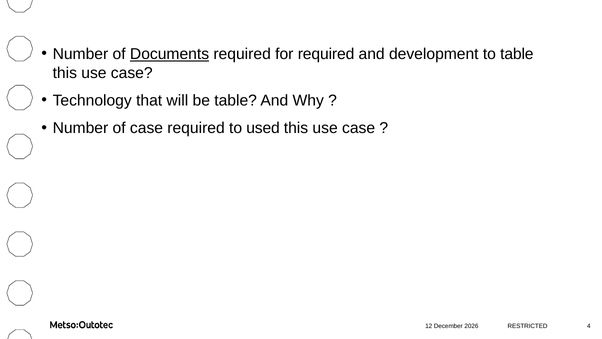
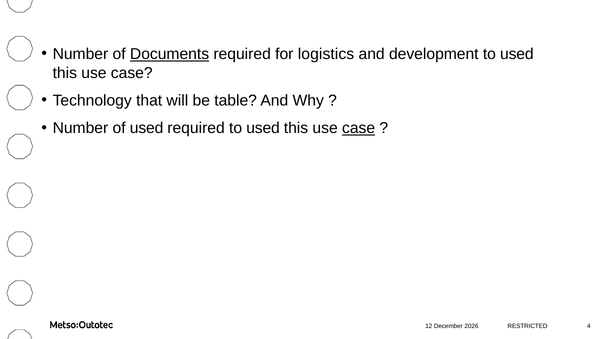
for required: required -> logistics
development to table: table -> used
of case: case -> used
case at (359, 128) underline: none -> present
